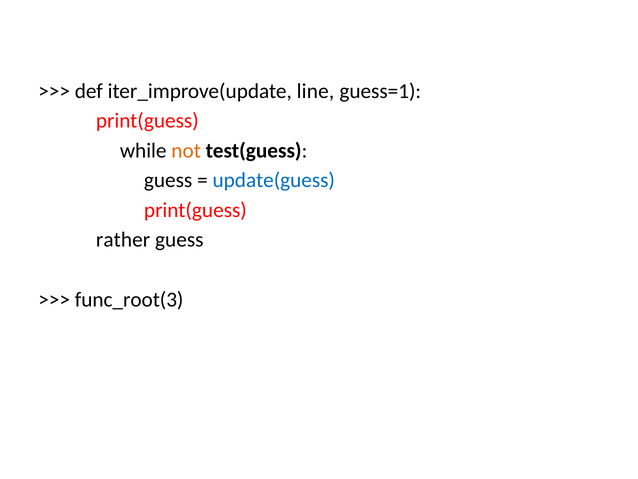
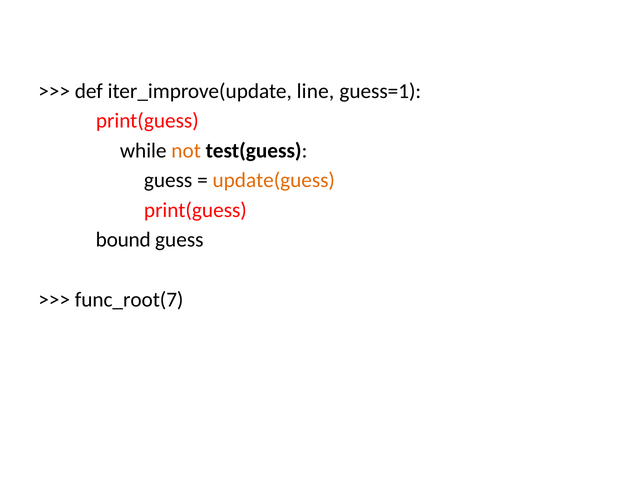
update(guess colour: blue -> orange
rather: rather -> bound
func_root(3: func_root(3 -> func_root(7
